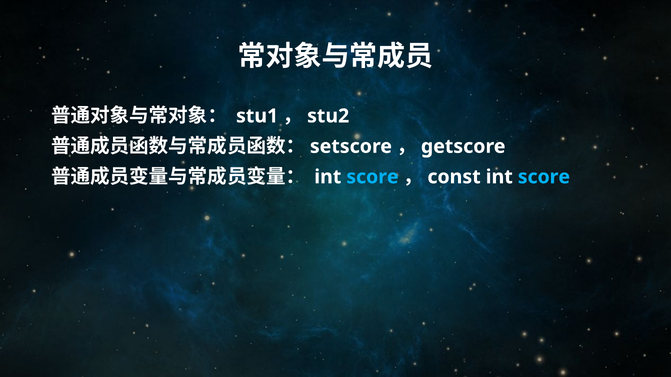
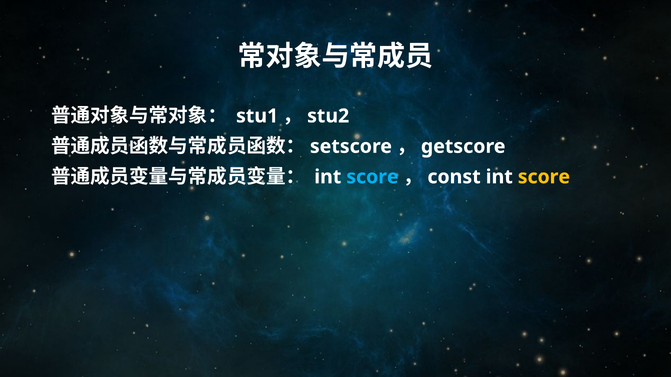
score at (544, 177) colour: light blue -> yellow
